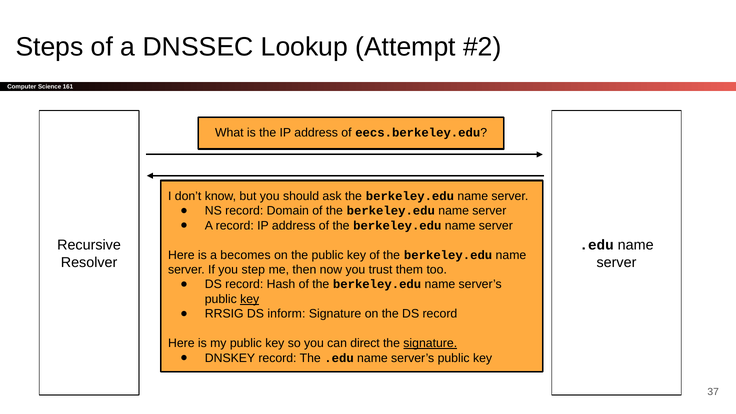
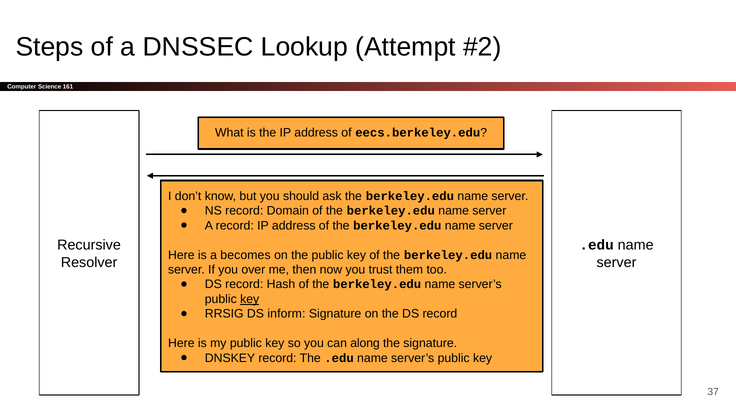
step: step -> over
direct: direct -> along
signature at (430, 343) underline: present -> none
